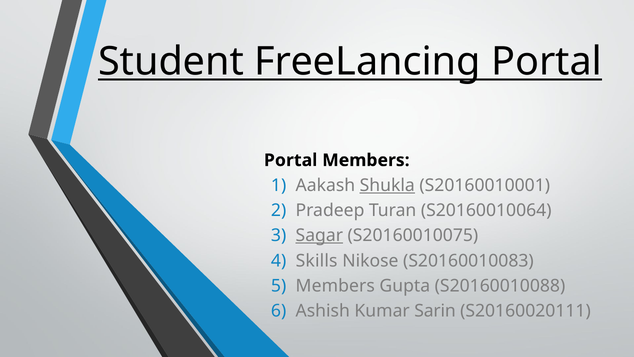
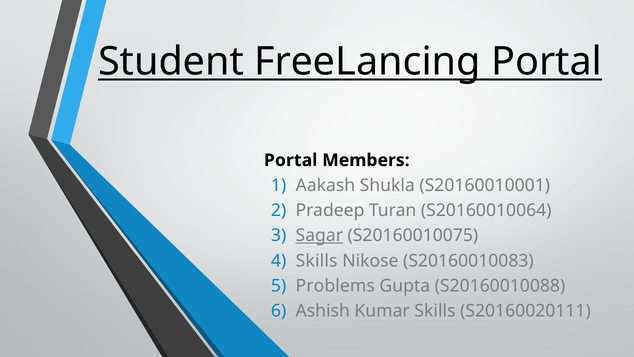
Shukla underline: present -> none
Members at (335, 286): Members -> Problems
Kumar Sarin: Sarin -> Skills
